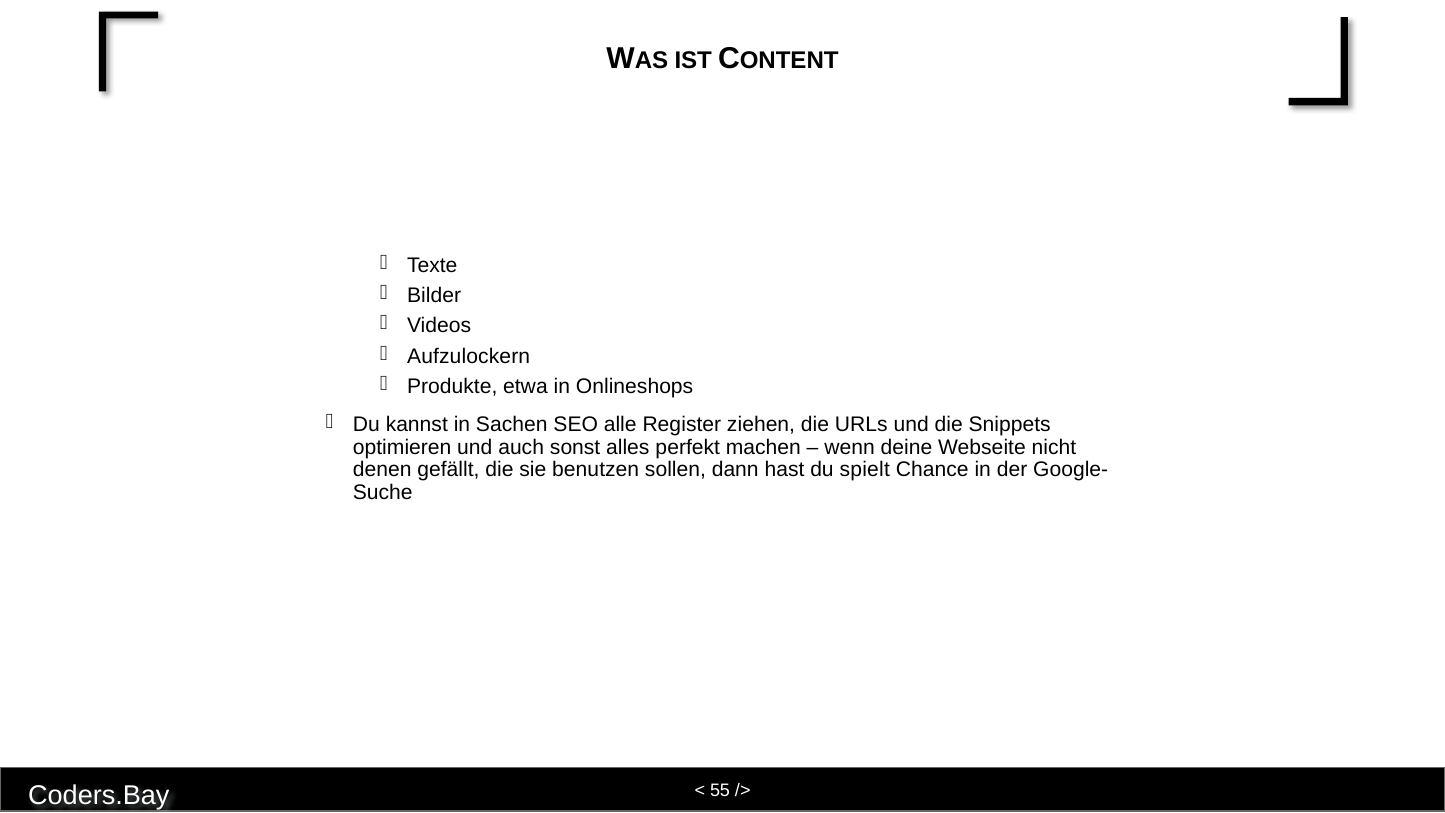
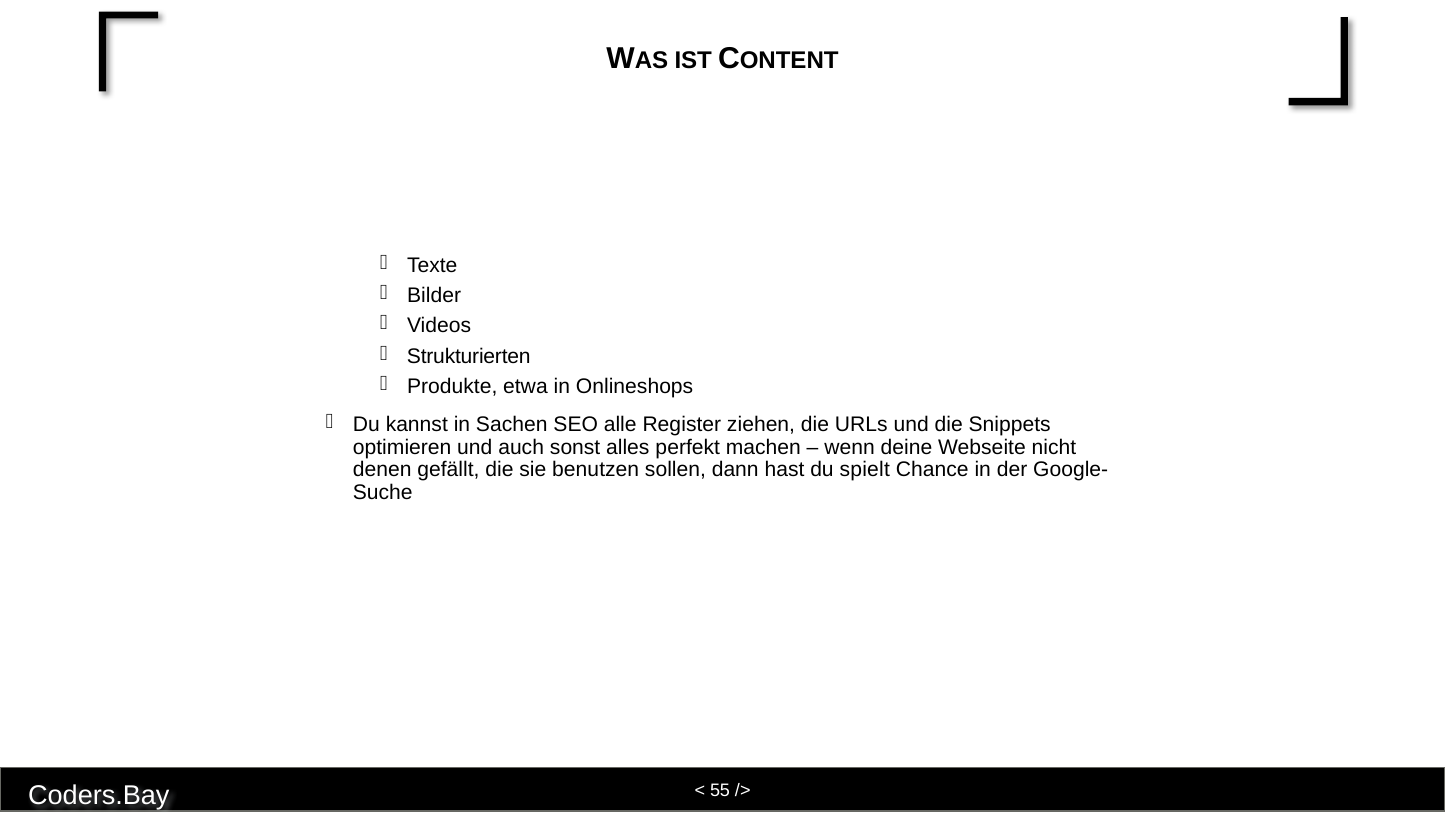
Aufzulockern: Aufzulockern -> Strukturierten
